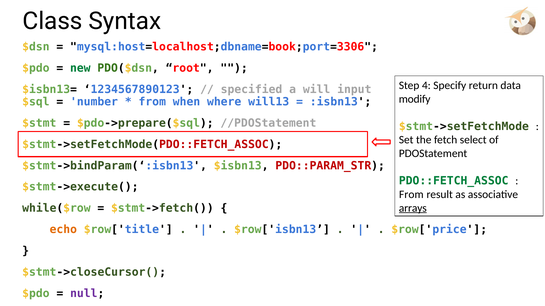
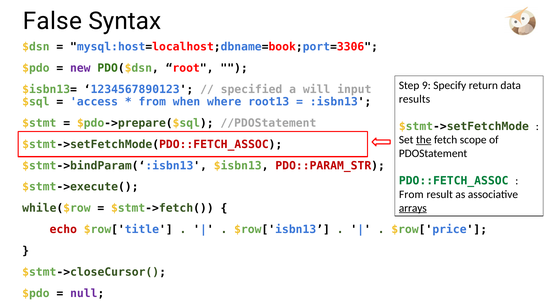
Class: Class -> False
new colour: green -> purple
4: 4 -> 9
modify: modify -> results
number: number -> access
will13: will13 -> root13
the underline: none -> present
select: select -> scope
echo colour: orange -> red
